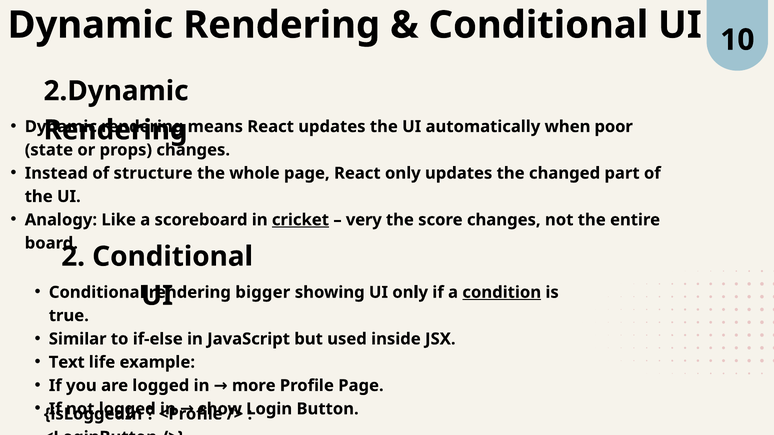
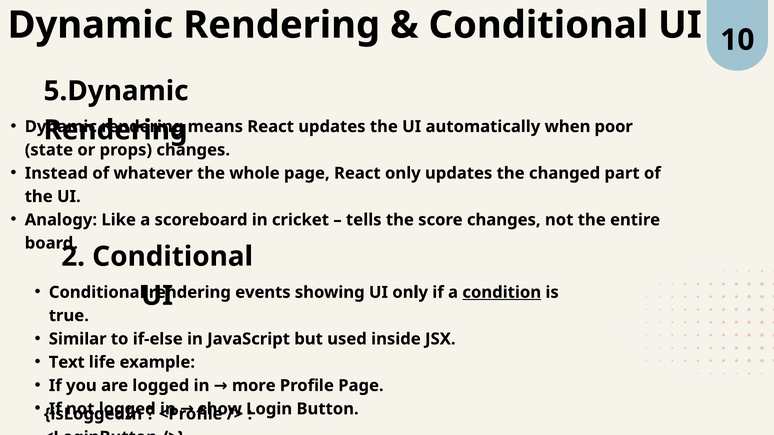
2.Dynamic: 2.Dynamic -> 5.Dynamic
structure: structure -> whatever
cricket underline: present -> none
very: very -> tells
bigger: bigger -> events
